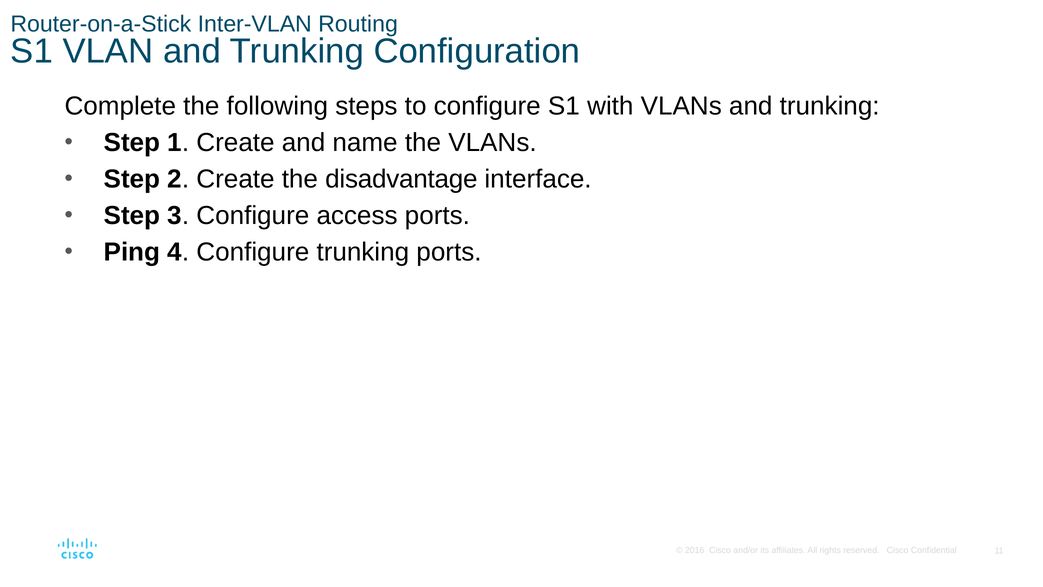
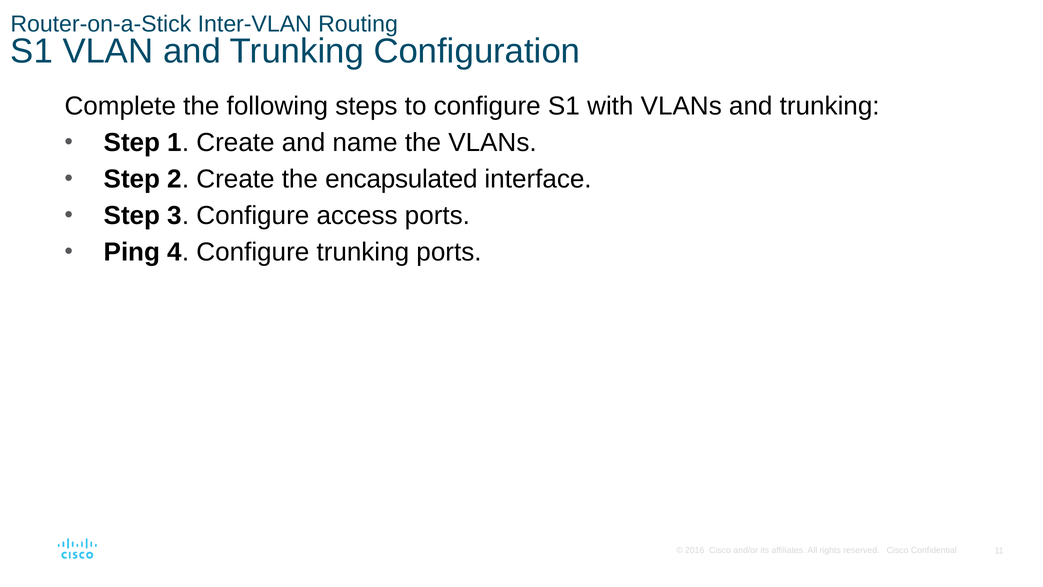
disadvantage: disadvantage -> encapsulated
